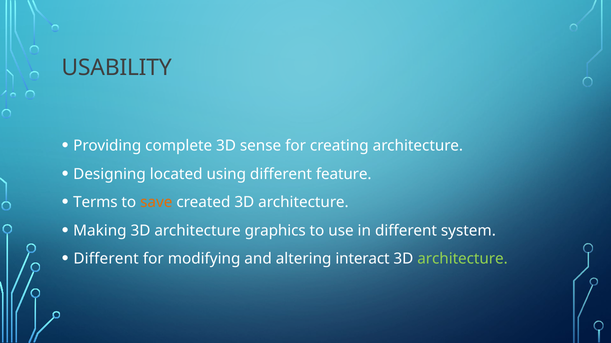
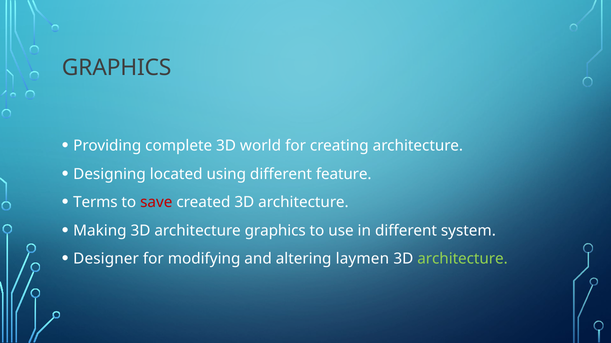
USABILITY at (117, 68): USABILITY -> GRAPHICS
sense: sense -> world
save colour: orange -> red
Different at (106, 259): Different -> Designer
interact: interact -> laymen
